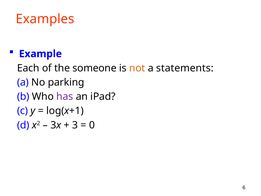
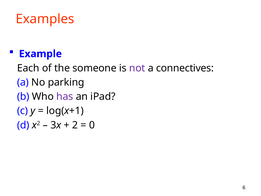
not colour: orange -> purple
statements: statements -> connectives
3: 3 -> 2
